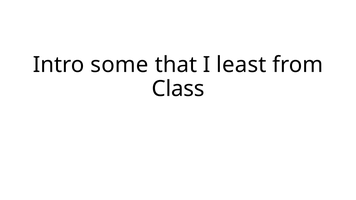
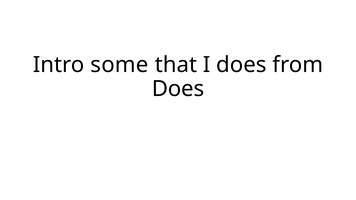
I least: least -> does
Class at (178, 89): Class -> Does
